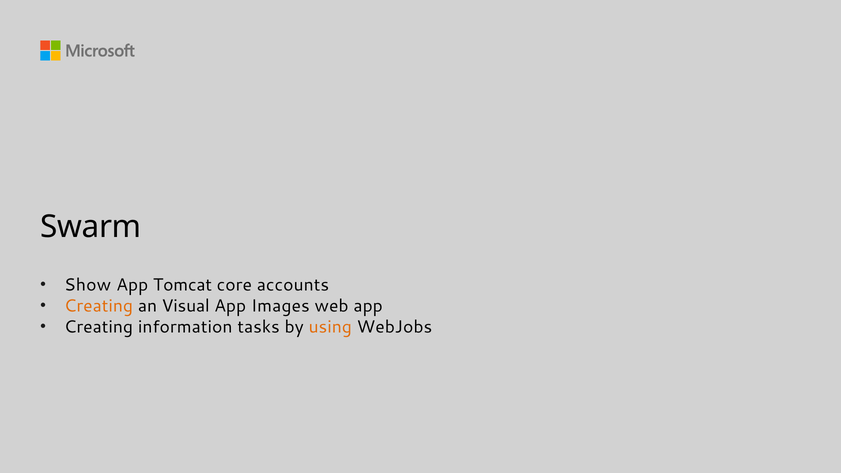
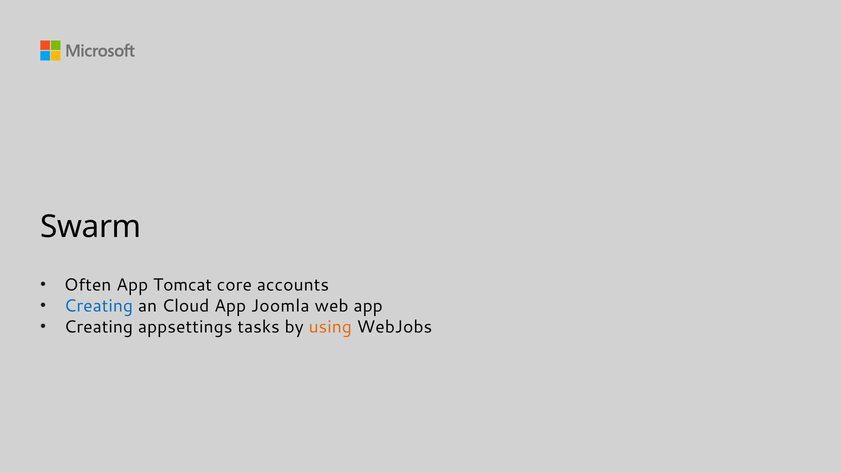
Show: Show -> Often
Creating at (99, 306) colour: orange -> blue
Visual: Visual -> Cloud
Images: Images -> Joomla
information: information -> appsettings
